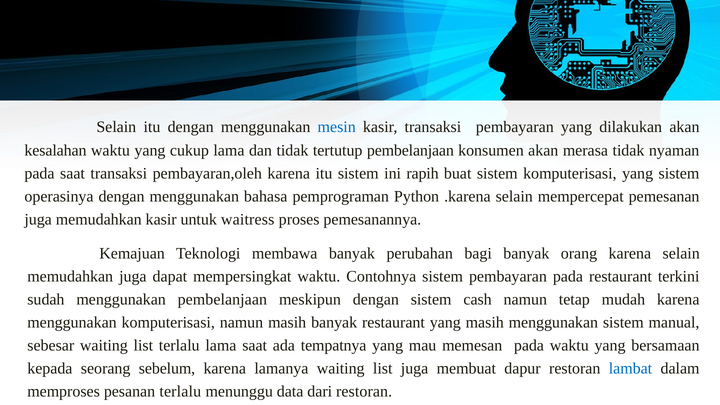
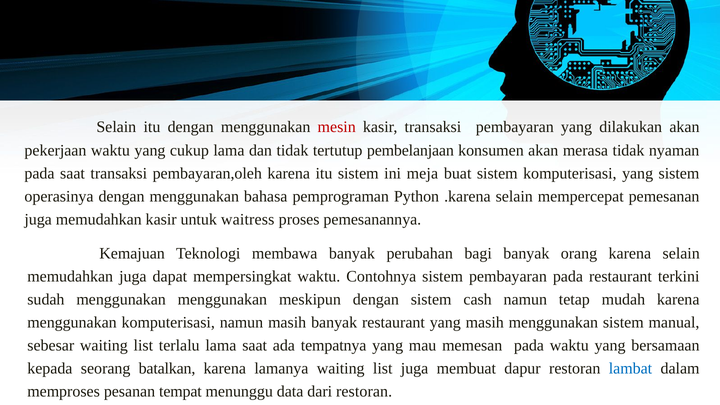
mesin colour: blue -> red
kesalahan: kesalahan -> pekerjaan
rapih: rapih -> meja
menggunakan pembelanjaan: pembelanjaan -> menggunakan
sebelum: sebelum -> batalkan
pesanan terlalu: terlalu -> tempat
